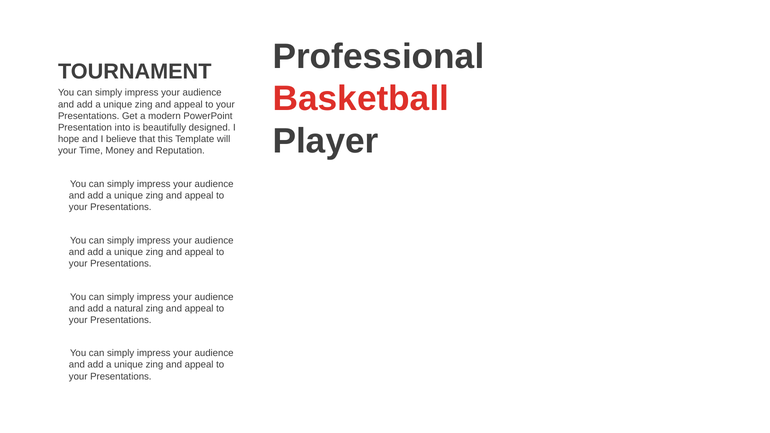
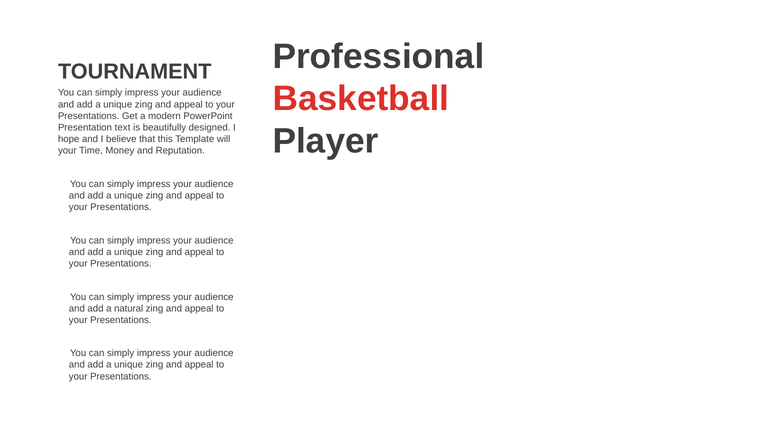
into: into -> text
